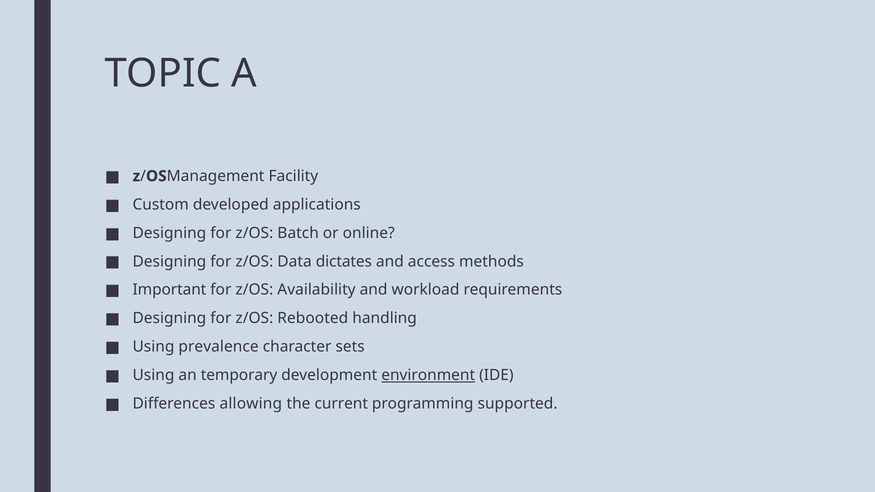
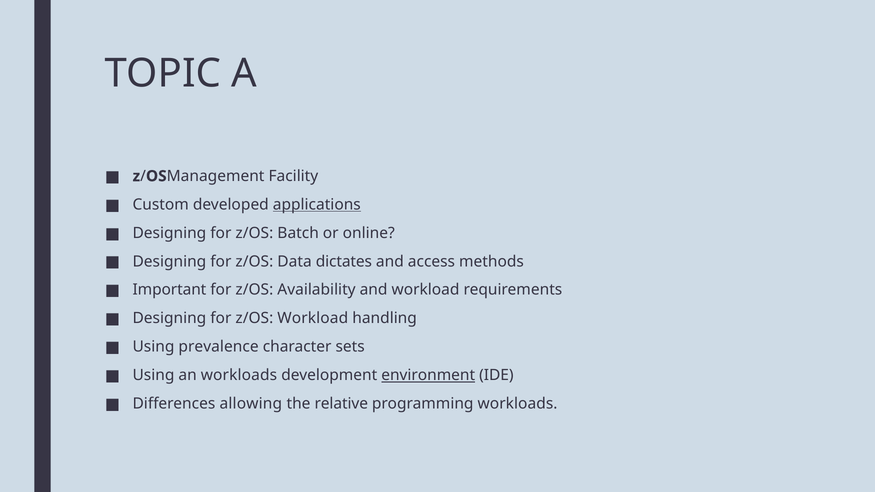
applications underline: none -> present
z/OS Rebooted: Rebooted -> Workload
an temporary: temporary -> workloads
current: current -> relative
programming supported: supported -> workloads
